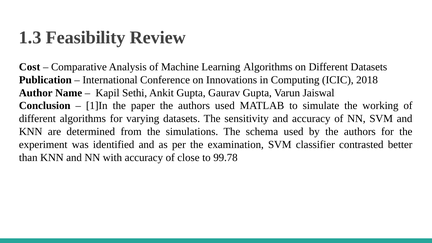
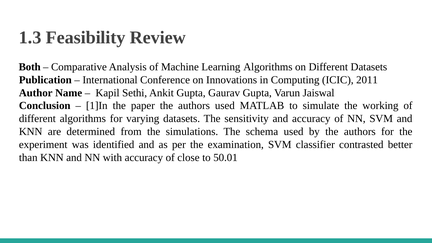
Cost: Cost -> Both
2018: 2018 -> 2011
99.78: 99.78 -> 50.01
